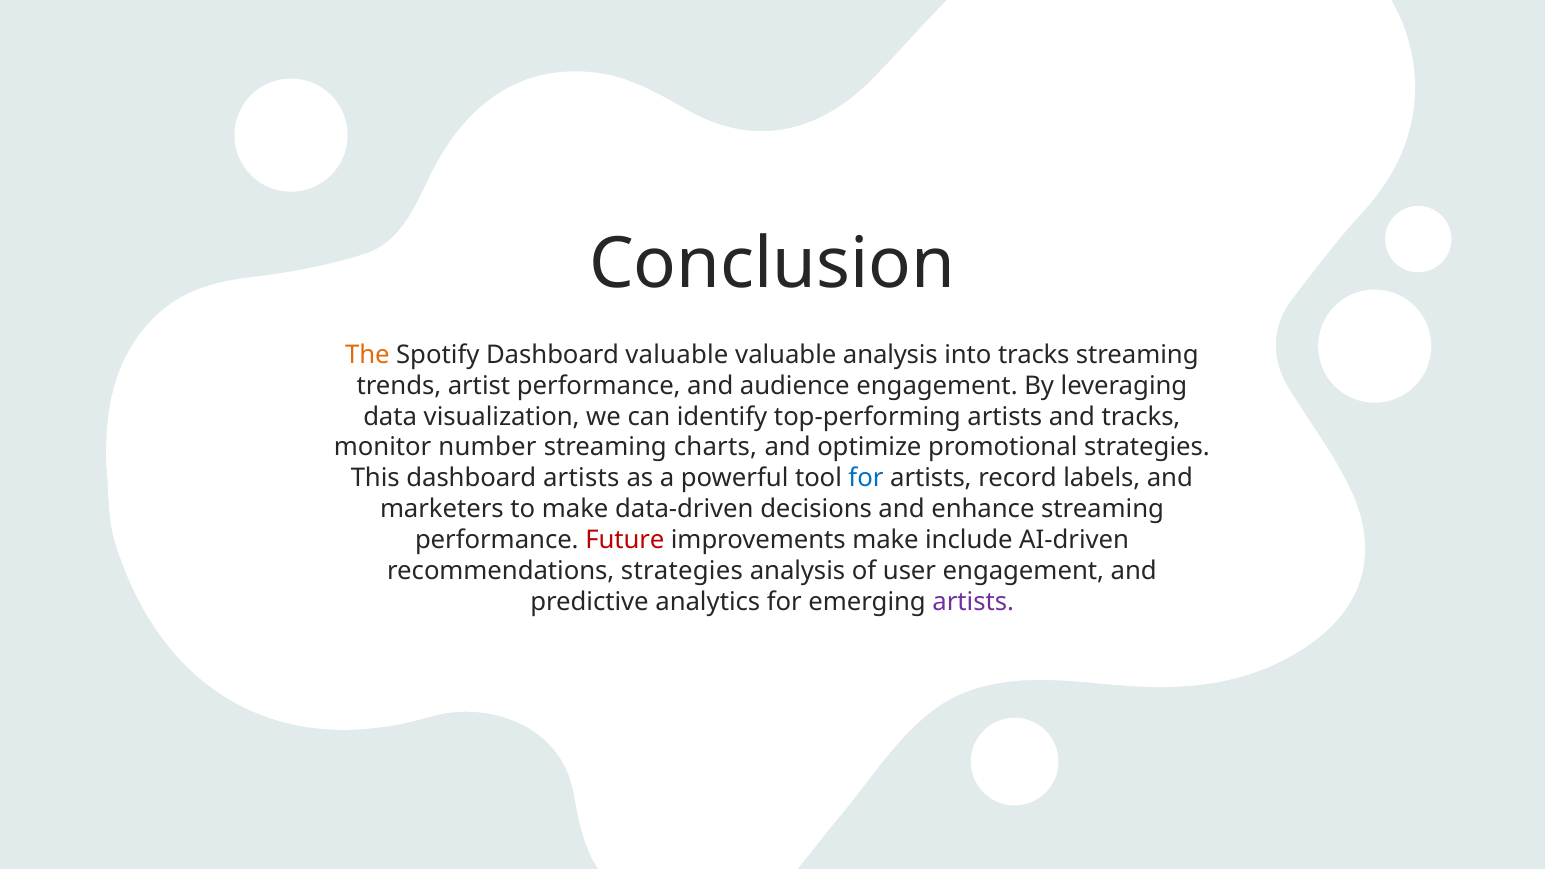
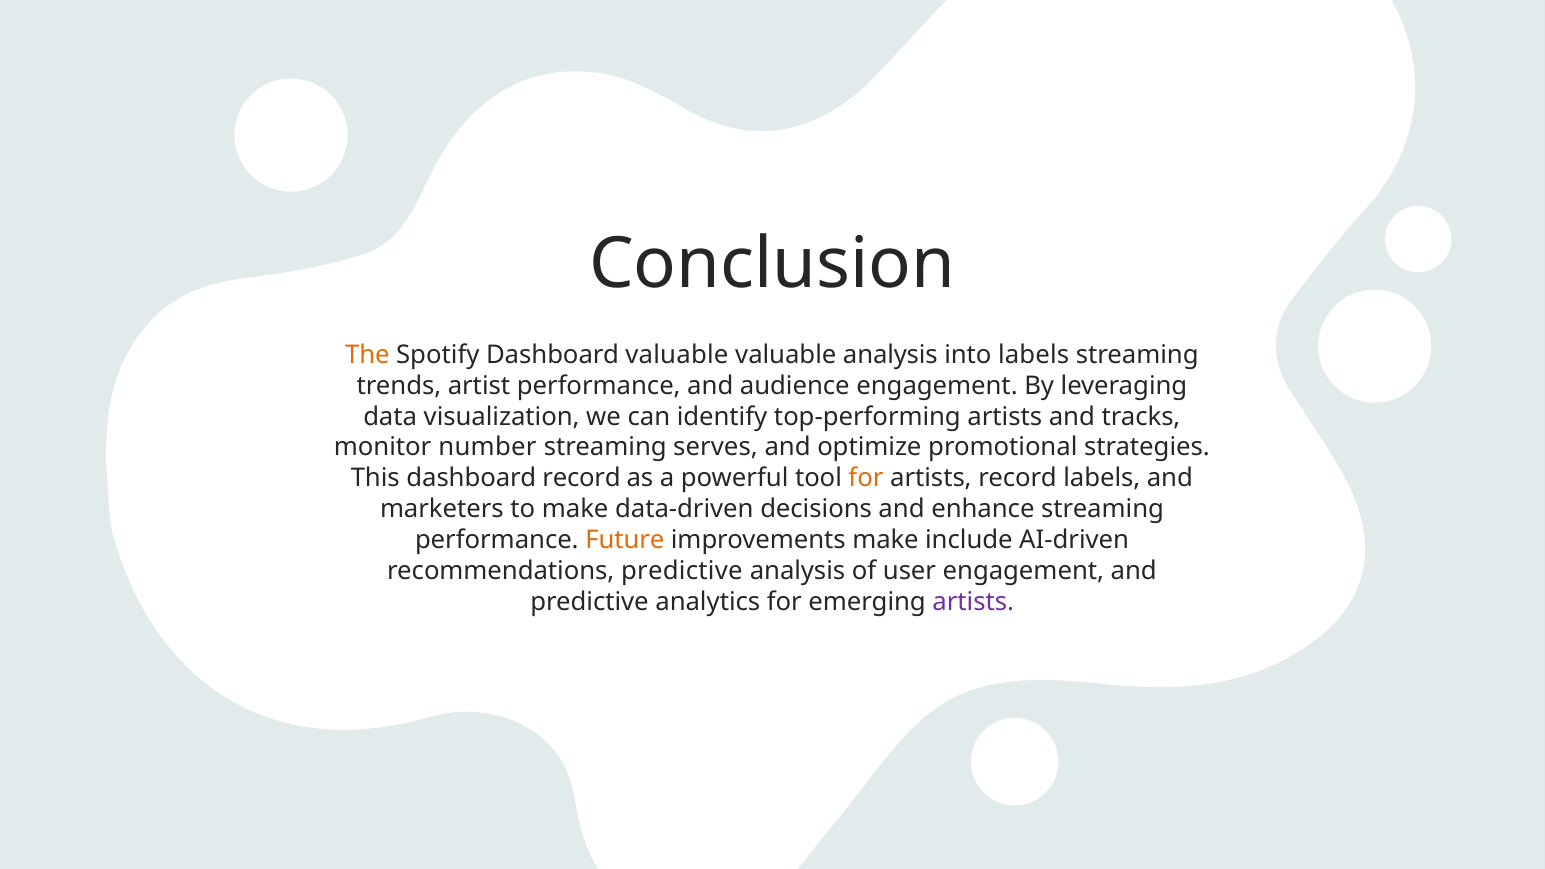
into tracks: tracks -> labels
charts: charts -> serves
dashboard artists: artists -> record
for at (866, 478) colour: blue -> orange
Future colour: red -> orange
recommendations strategies: strategies -> predictive
